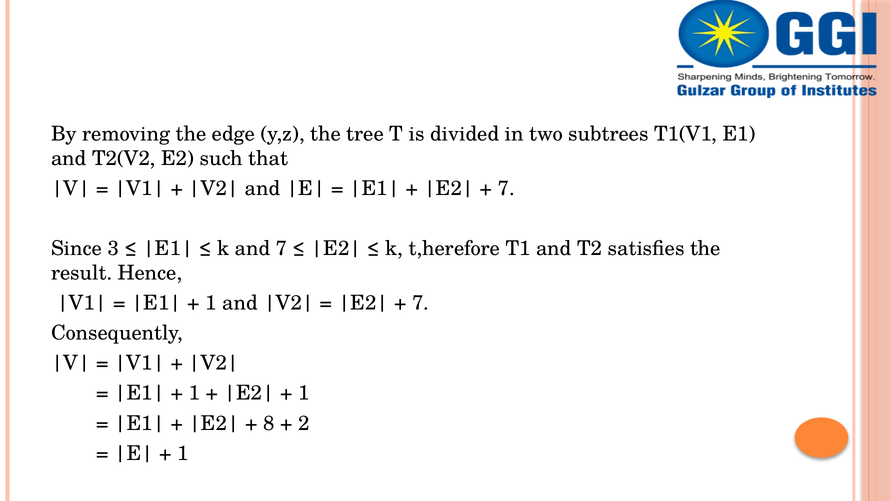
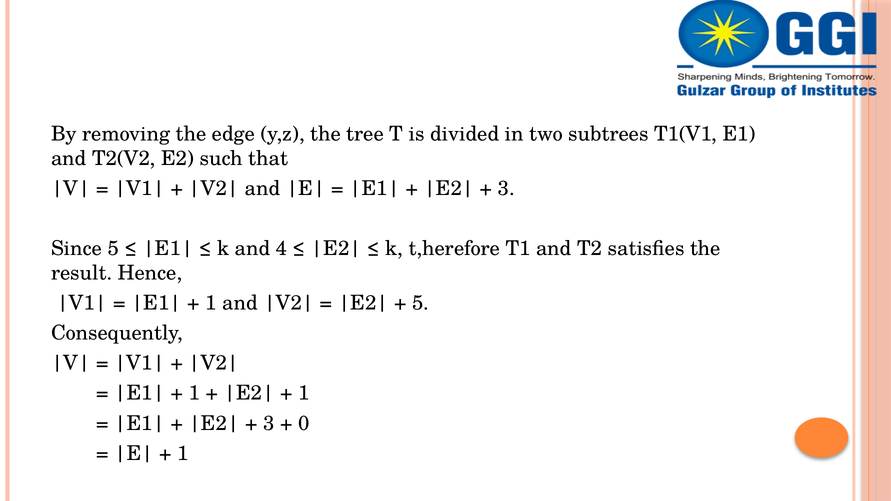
7 at (506, 188): 7 -> 3
Since 3: 3 -> 5
and 7: 7 -> 4
7 at (421, 303): 7 -> 5
8 at (269, 423): 8 -> 3
2: 2 -> 0
